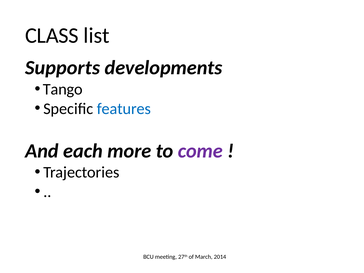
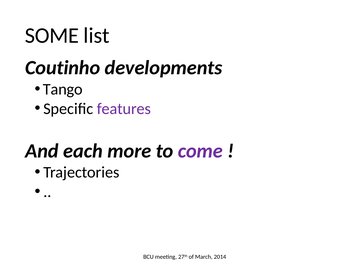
CLASS: CLASS -> SOME
Supports: Supports -> Coutinho
features colour: blue -> purple
